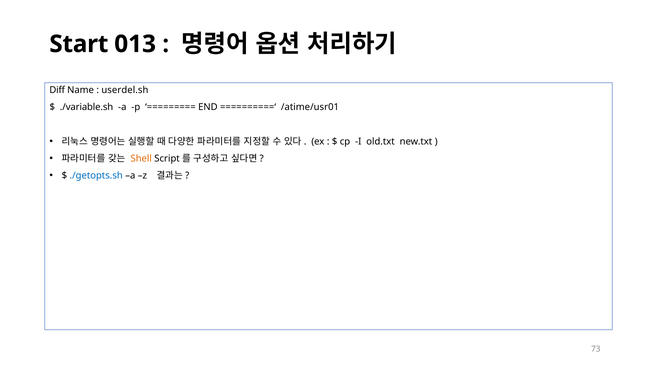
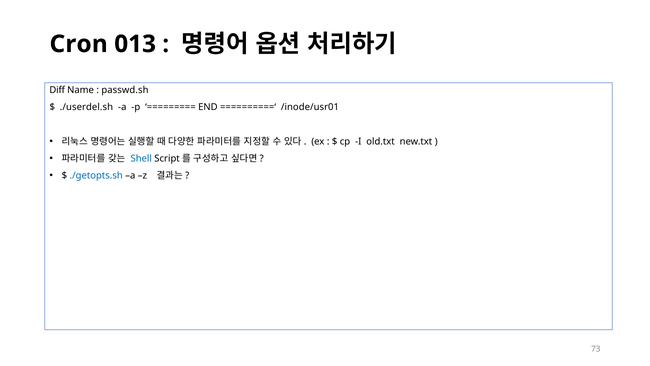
Start: Start -> Cron
userdel.sh: userdel.sh -> passwd.sh
./variable.sh: ./variable.sh -> ./userdel.sh
/atime/usr01: /atime/usr01 -> /inode/usr01
Shell colour: orange -> blue
